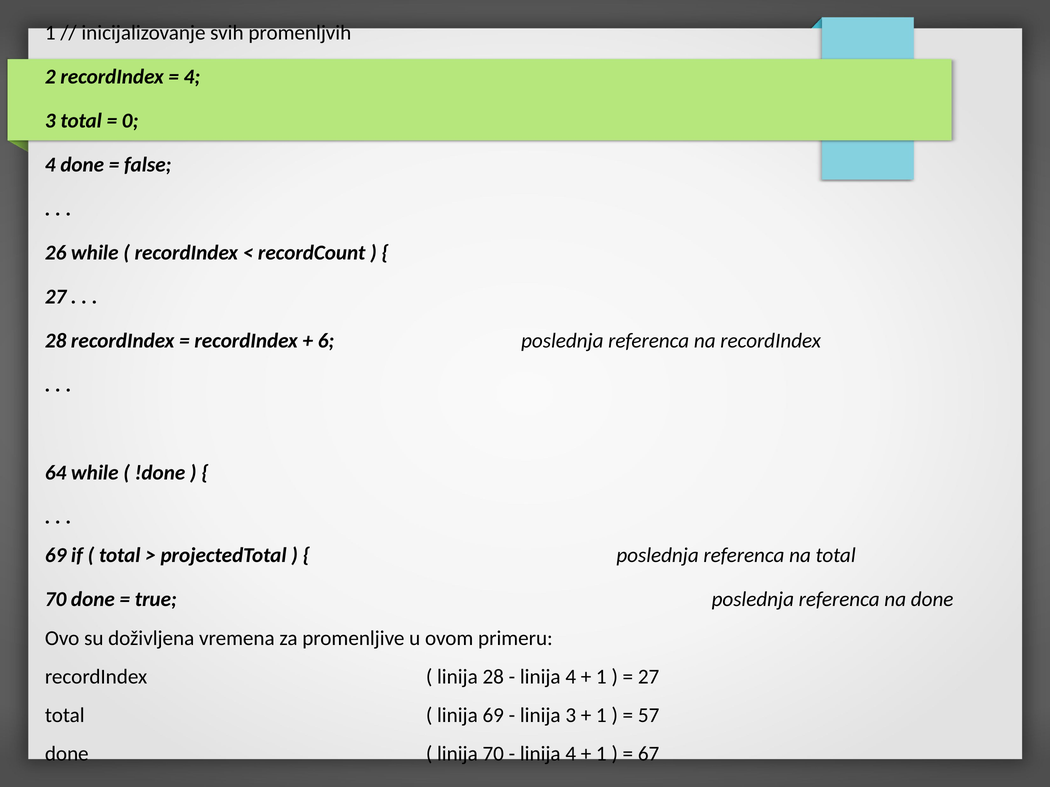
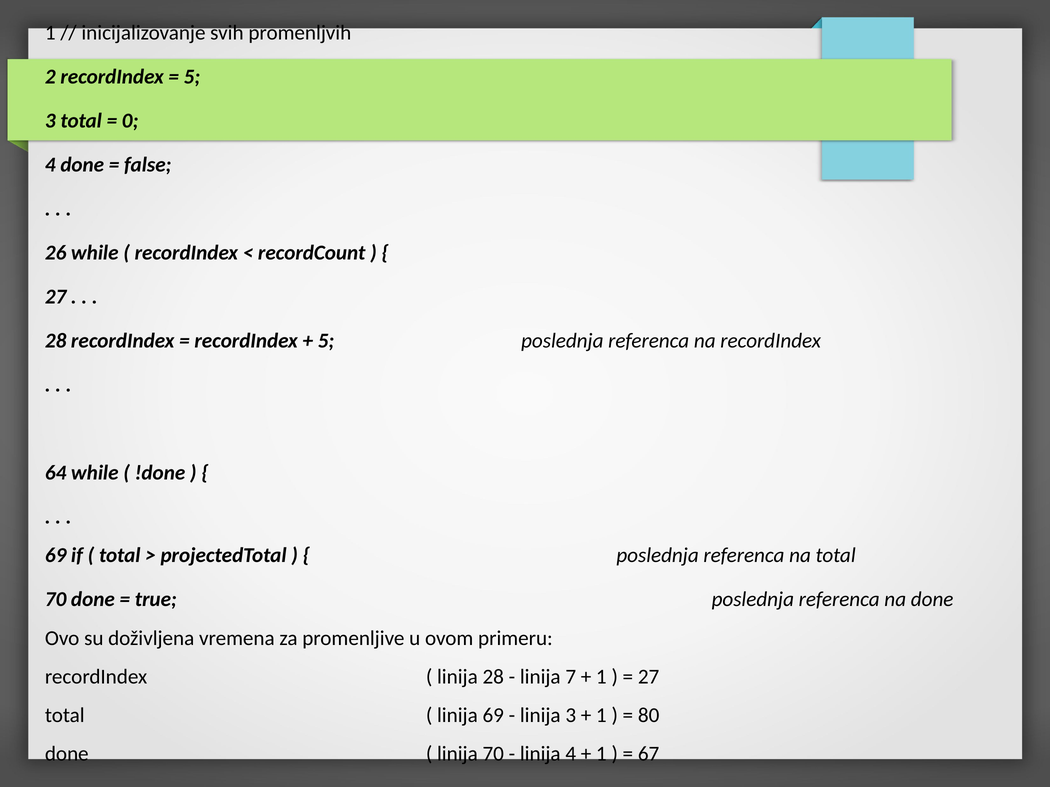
4 at (192, 77): 4 -> 5
6 at (326, 341): 6 -> 5
4 at (571, 677): 4 -> 7
57: 57 -> 80
